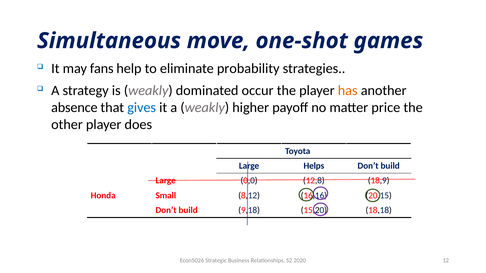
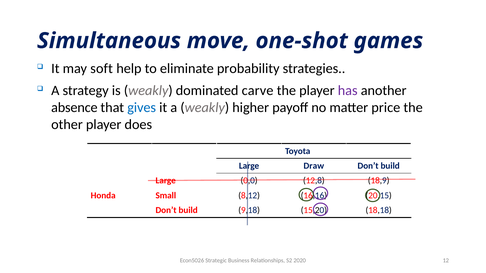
fans: fans -> soft
occur: occur -> carve
has colour: orange -> purple
Helps: Helps -> Draw
